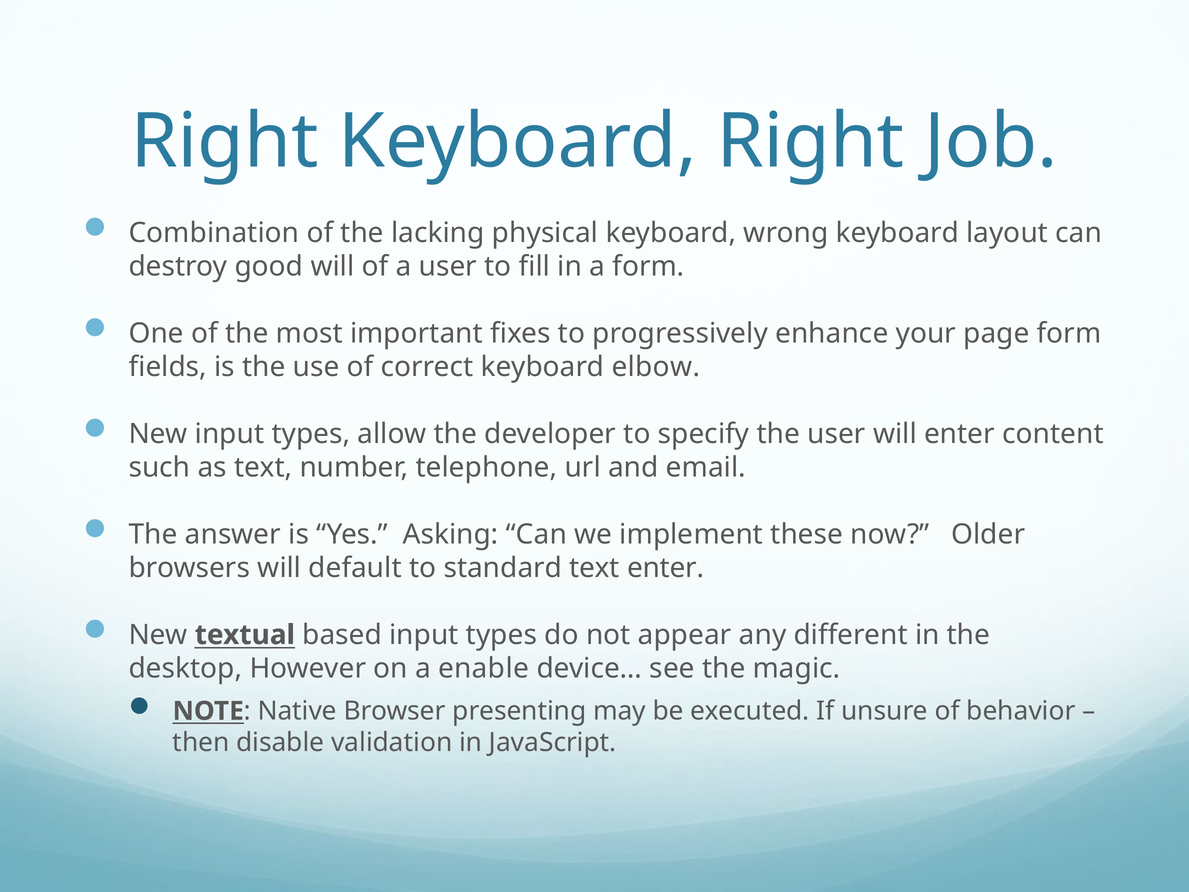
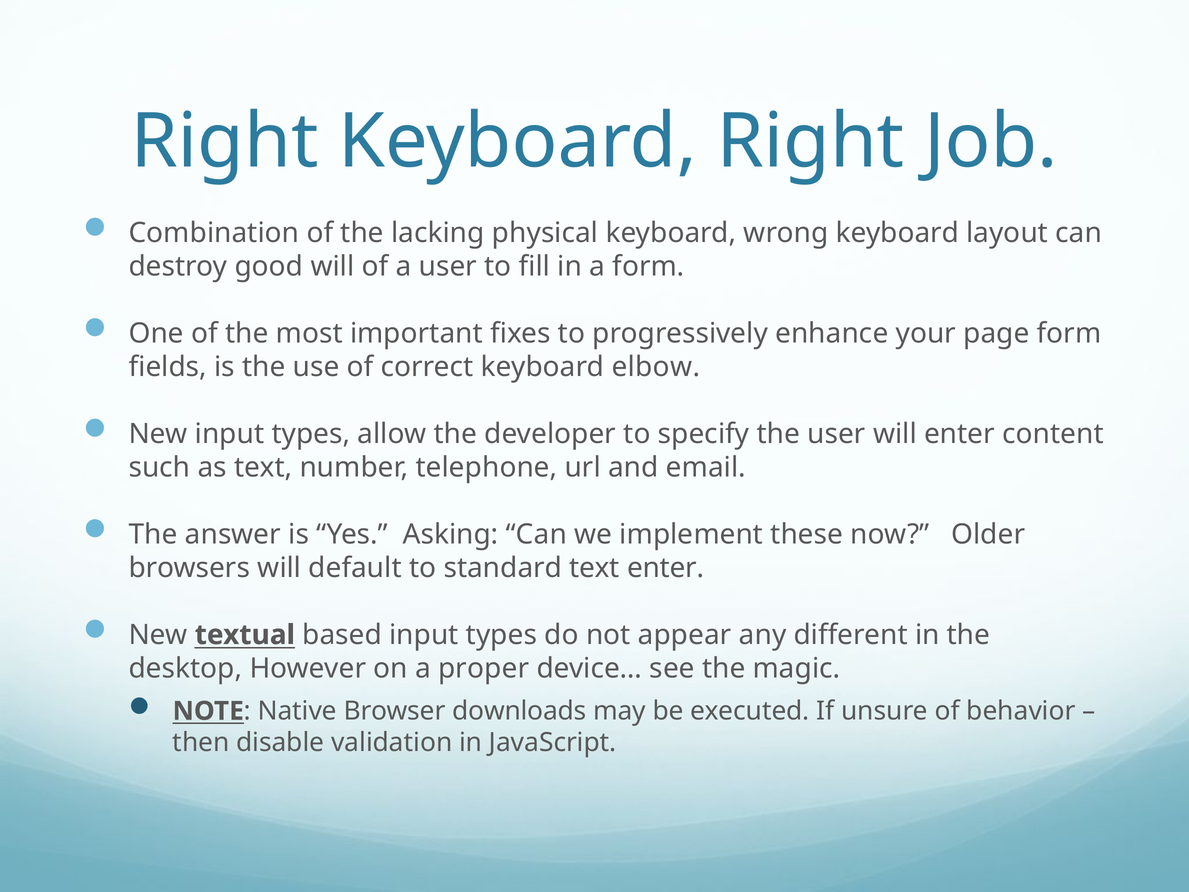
enable: enable -> proper
presenting: presenting -> downloads
